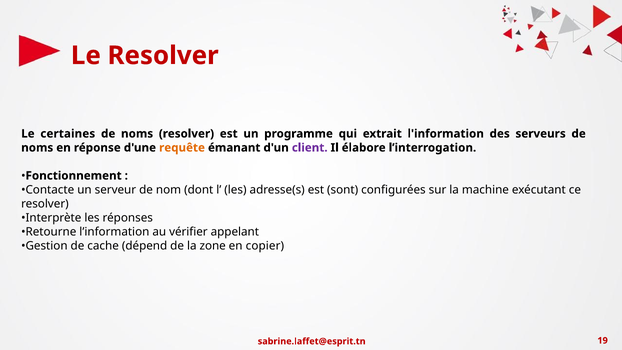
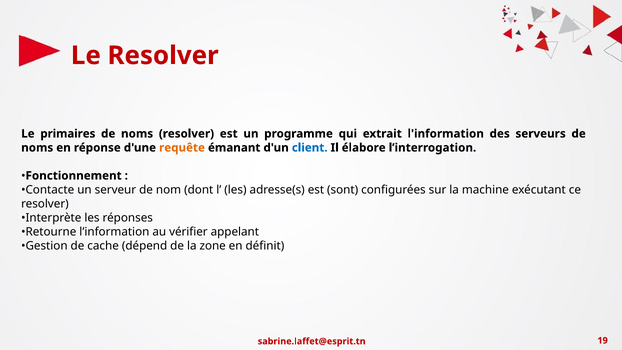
certaines: certaines -> primaires
client colour: purple -> blue
copier: copier -> définit
